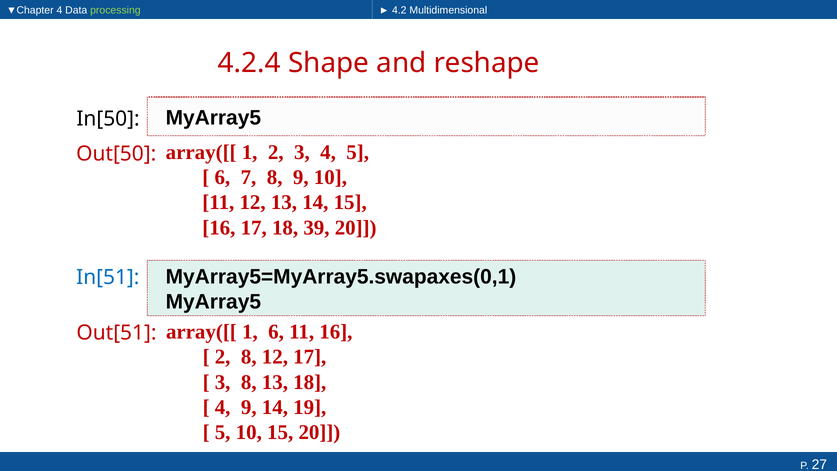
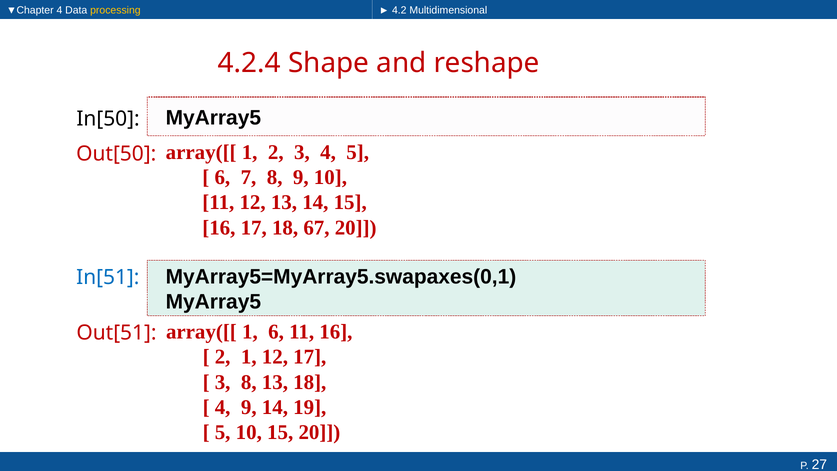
processing colour: light green -> yellow
39: 39 -> 67
2 8: 8 -> 1
